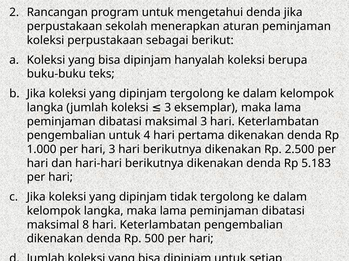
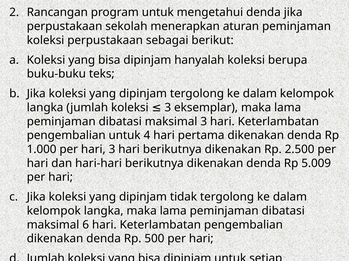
5.183: 5.183 -> 5.009
8: 8 -> 6
